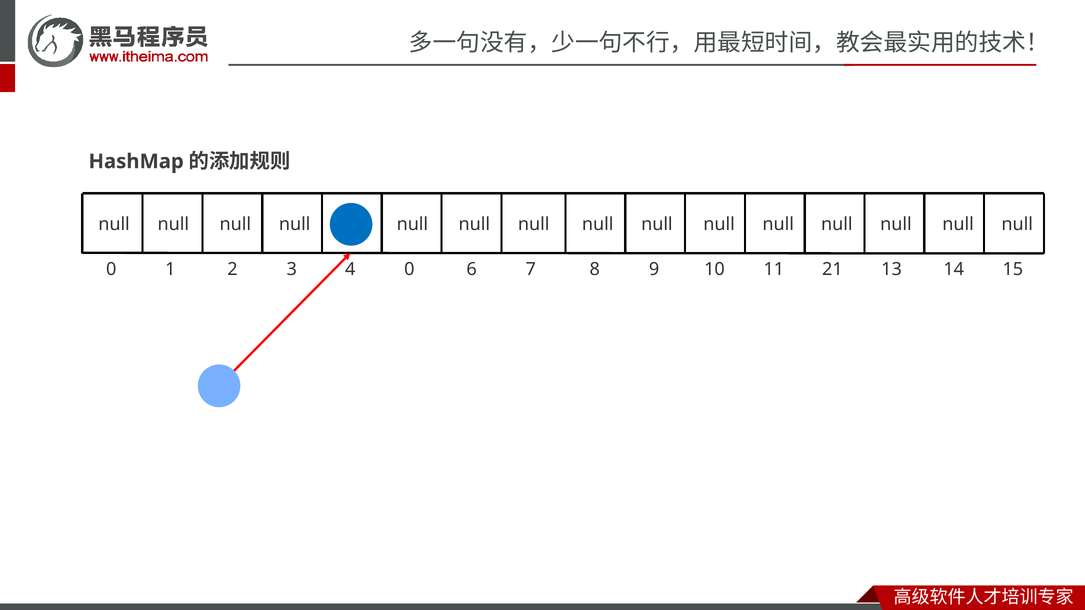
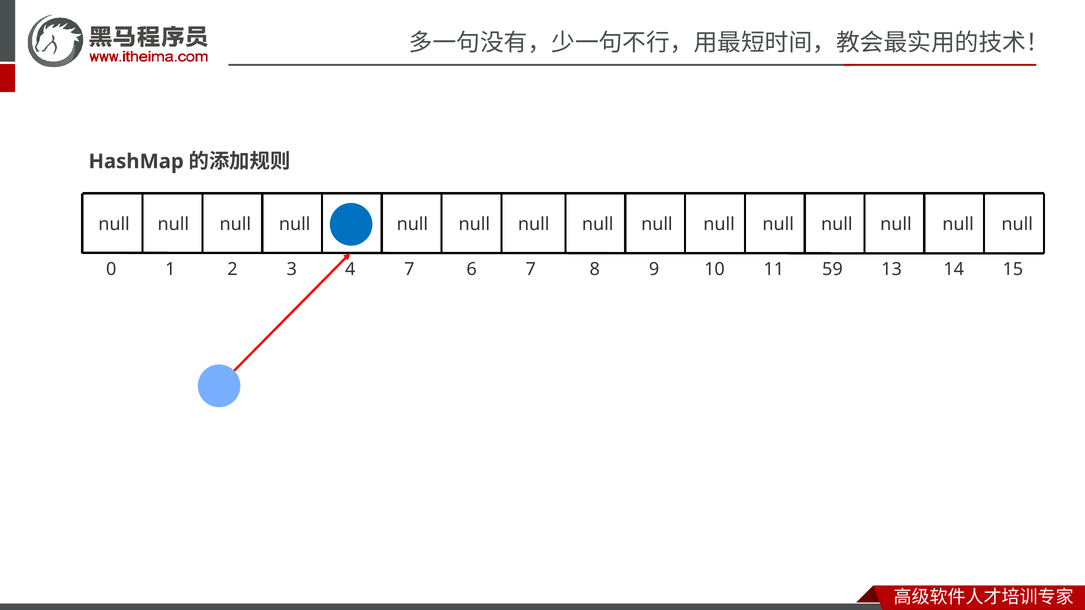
4 0: 0 -> 7
21: 21 -> 59
